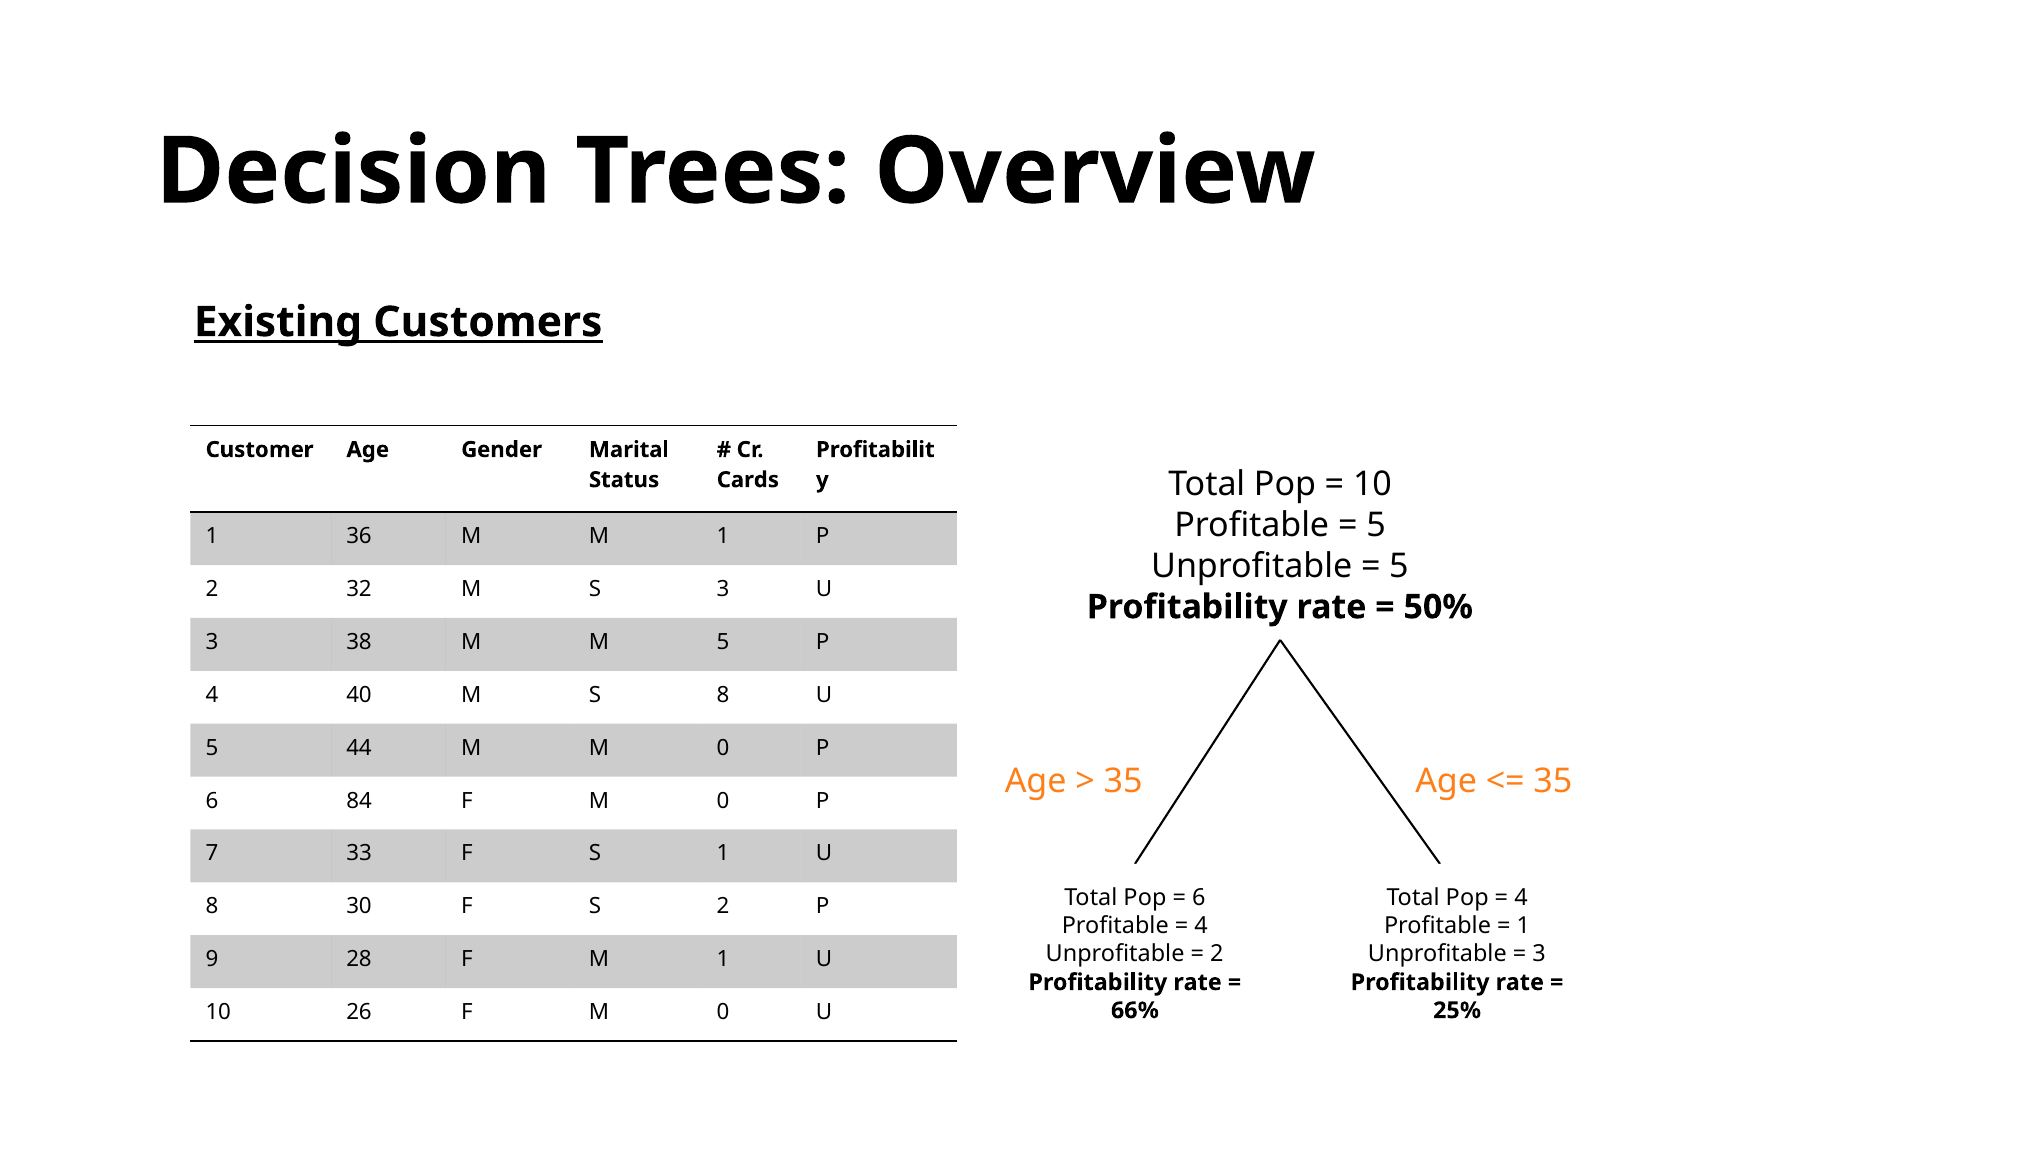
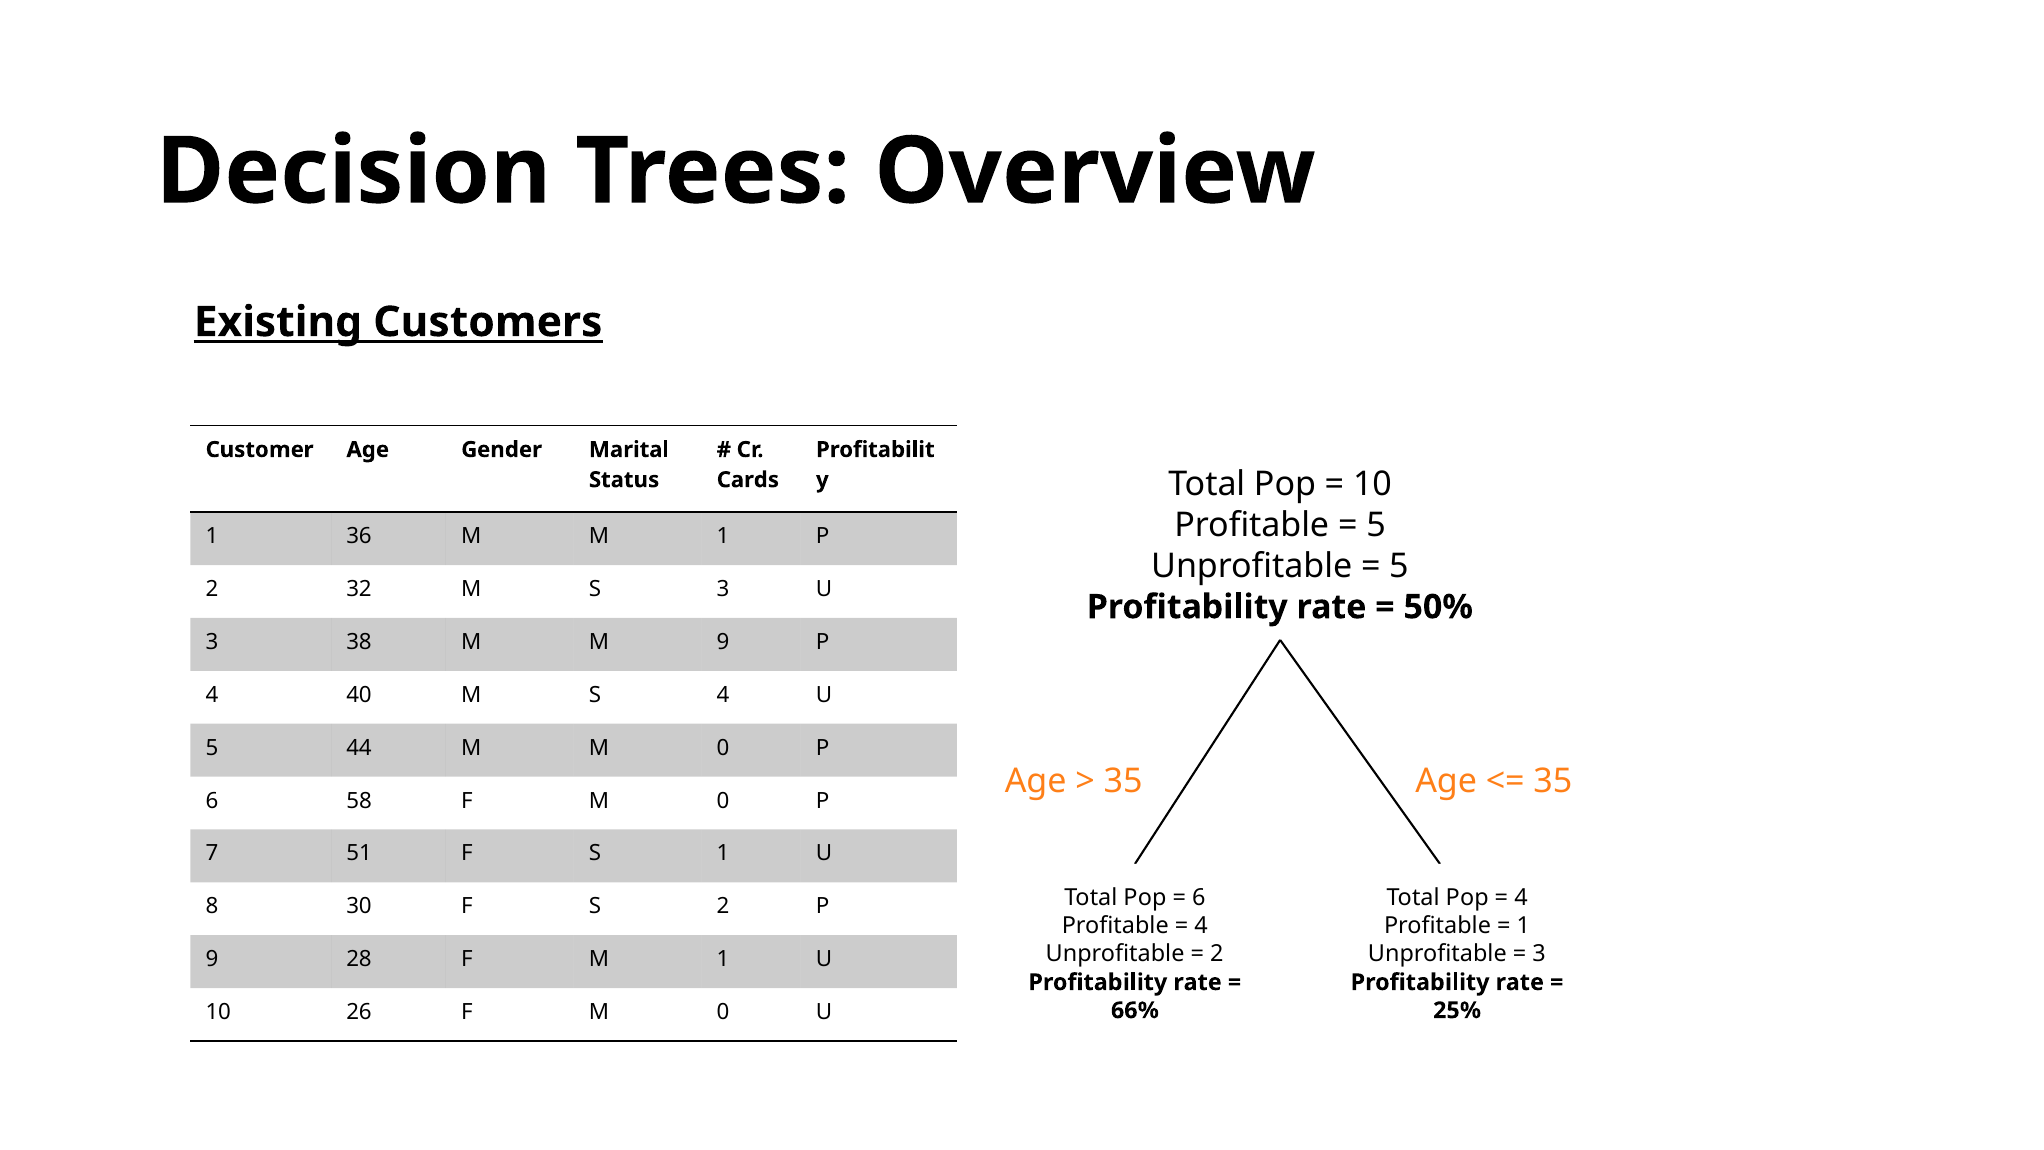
M 5: 5 -> 9
S 8: 8 -> 4
84: 84 -> 58
33: 33 -> 51
